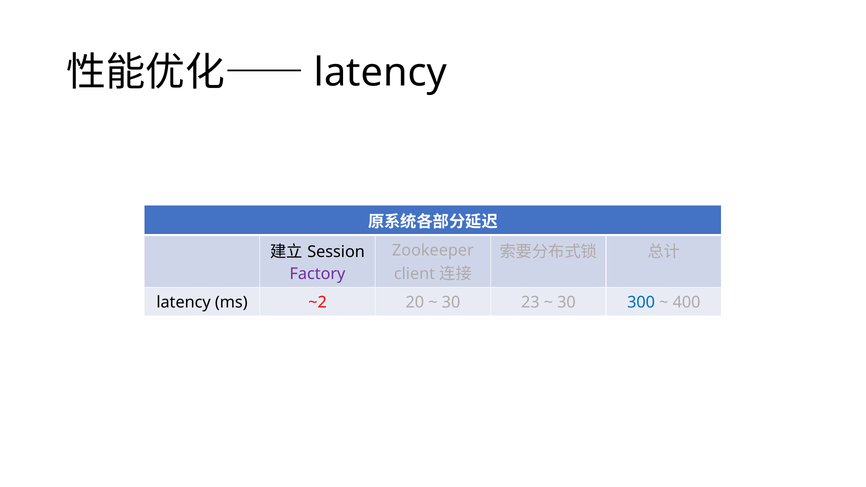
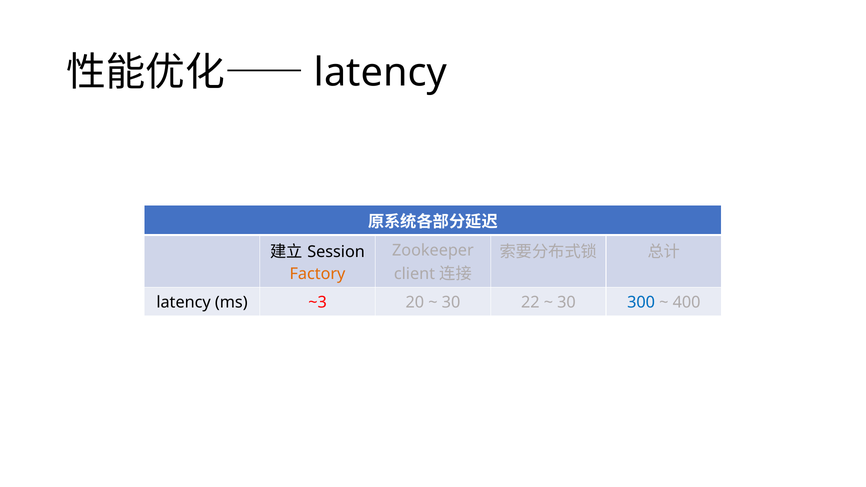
Factory colour: purple -> orange
~2: ~2 -> ~3
23: 23 -> 22
